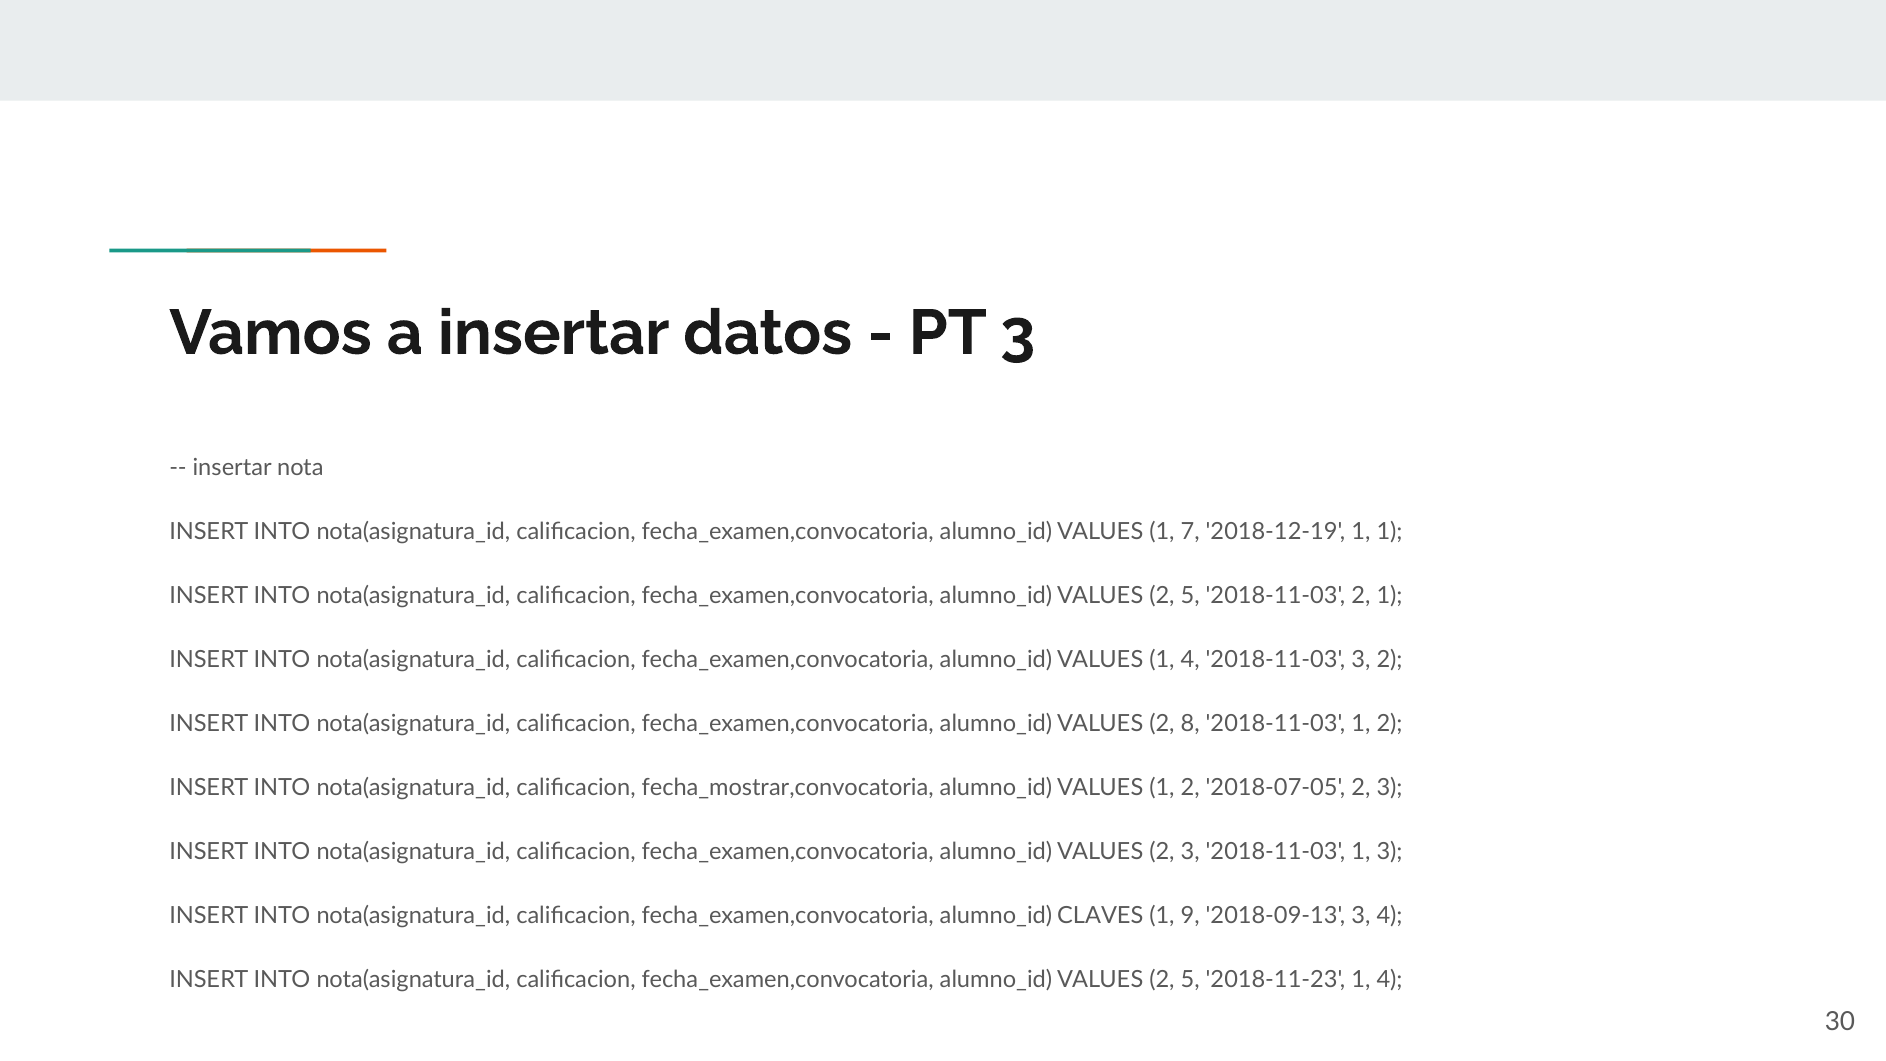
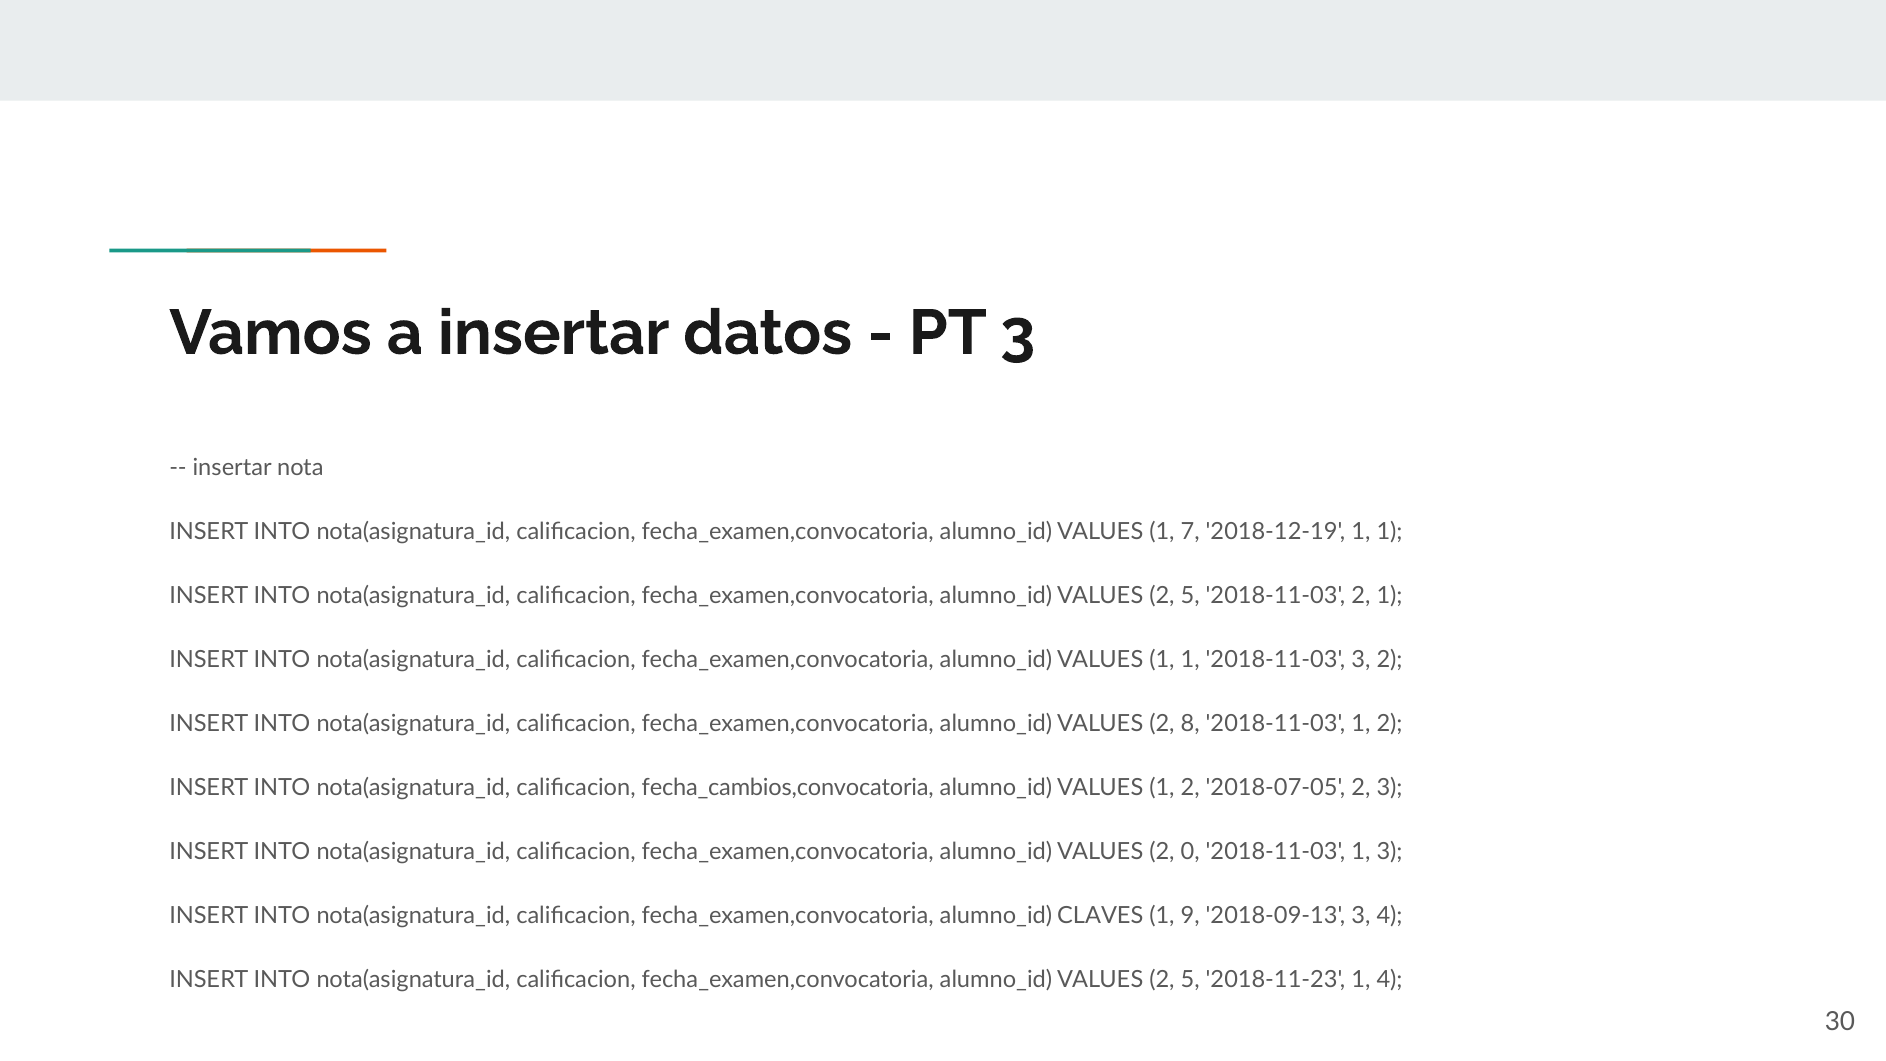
VALUES 1 4: 4 -> 1
fecha_mostrar,convocatoria: fecha_mostrar,convocatoria -> fecha_cambios,convocatoria
VALUES 2 3: 3 -> 0
